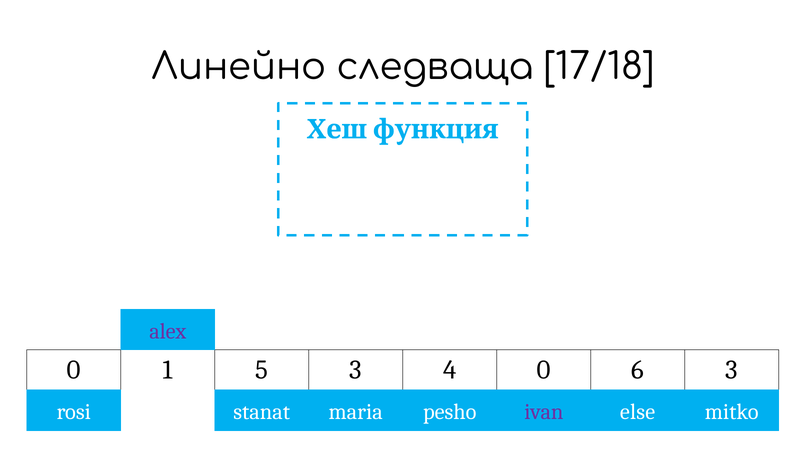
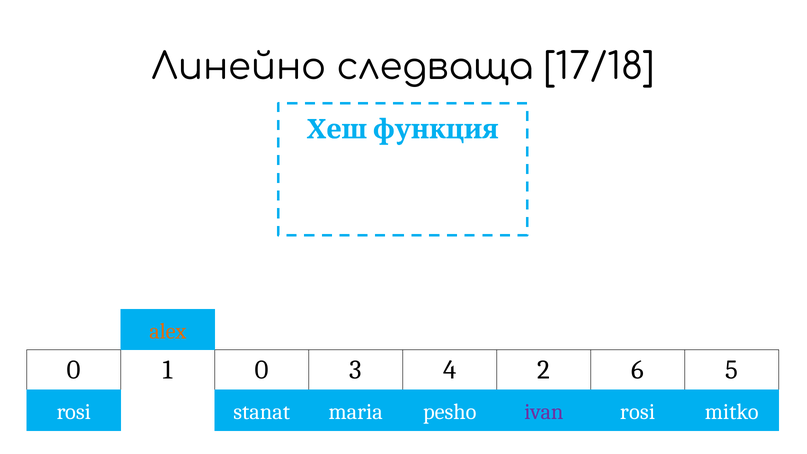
alex colour: purple -> orange
1 5: 5 -> 0
4 0: 0 -> 2
6 3: 3 -> 5
pesho else: else -> rosi
